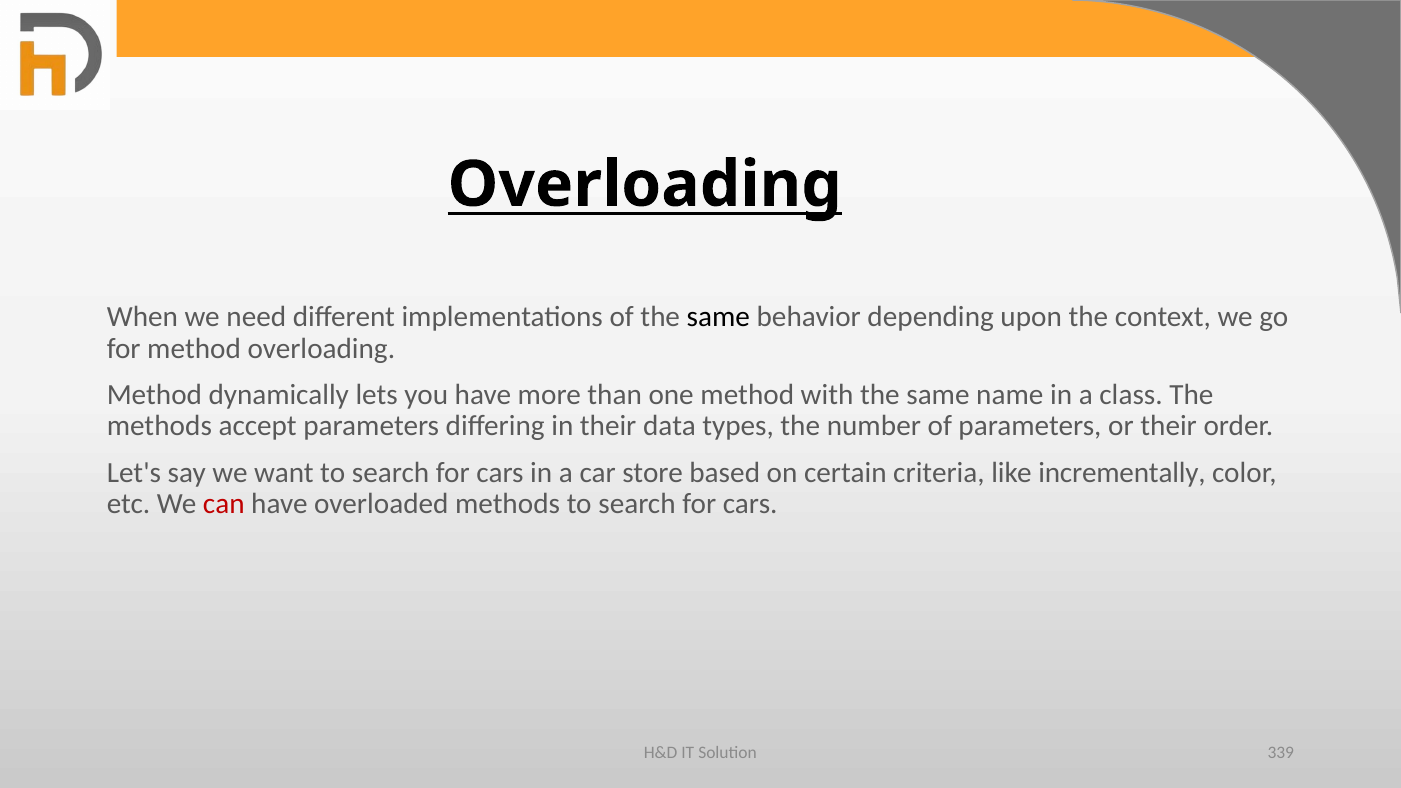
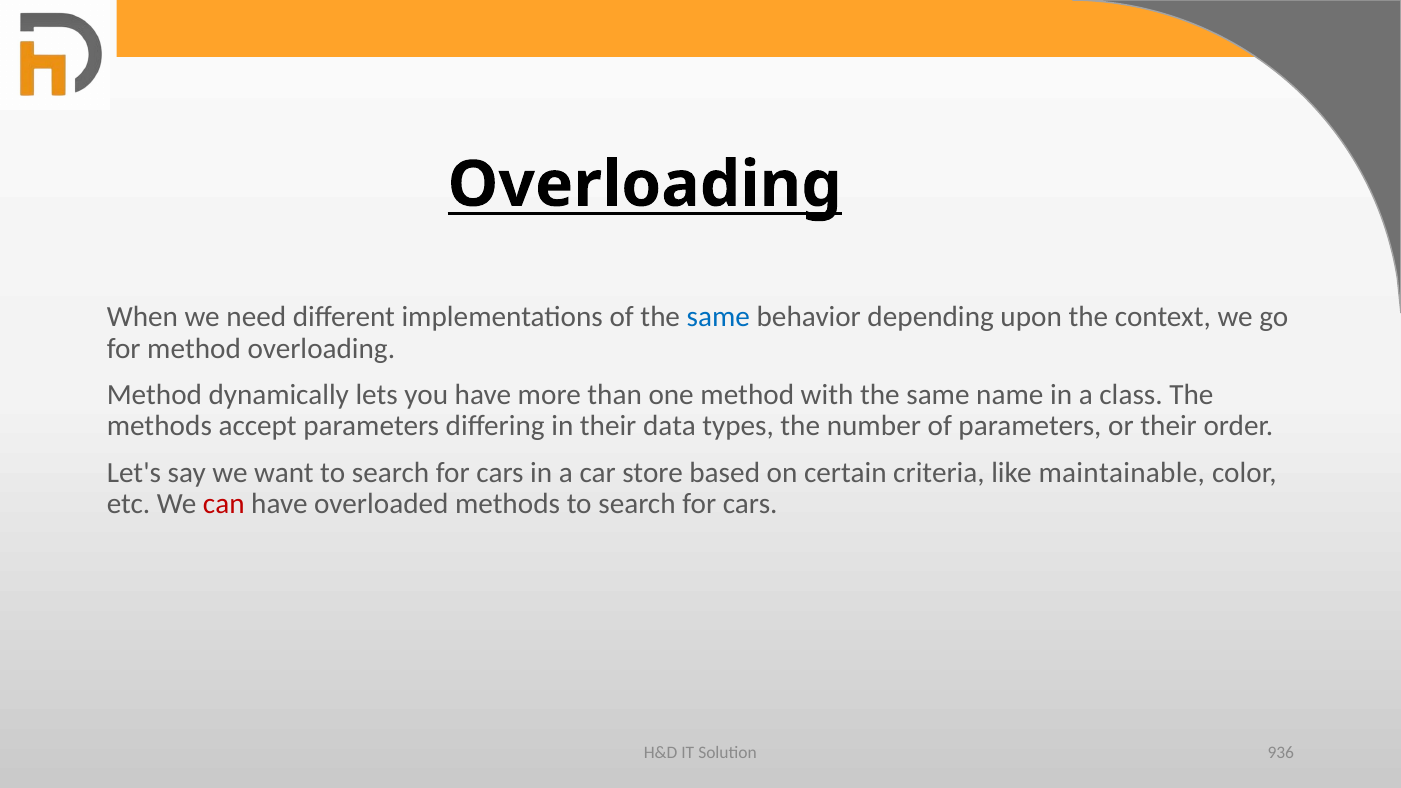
same at (718, 317) colour: black -> blue
incrementally: incrementally -> maintainable
339: 339 -> 936
